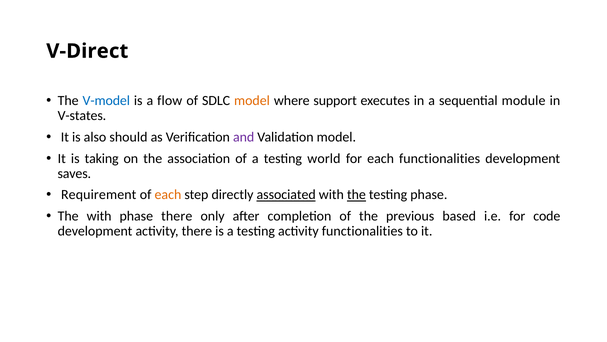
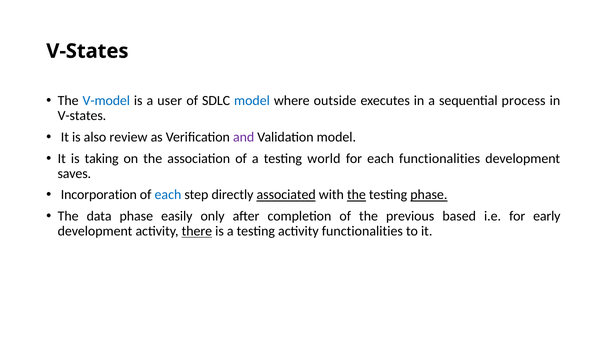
V-Direct at (87, 51): V-Direct -> V-States
flow: flow -> user
model at (252, 101) colour: orange -> blue
support: support -> outside
module: module -> process
should: should -> review
Requirement: Requirement -> Incorporation
each at (168, 195) colour: orange -> blue
phase at (429, 195) underline: none -> present
The with: with -> data
phase there: there -> easily
code: code -> early
there at (197, 231) underline: none -> present
